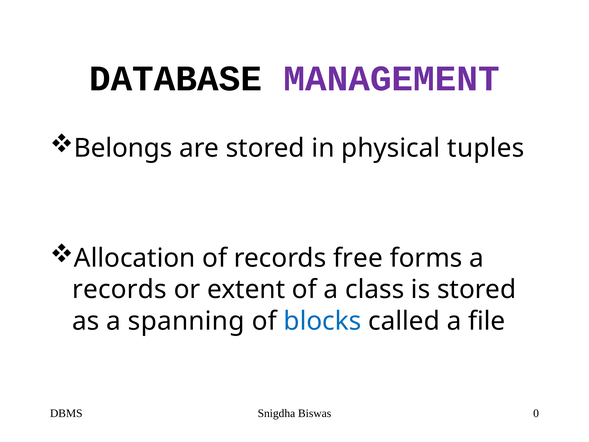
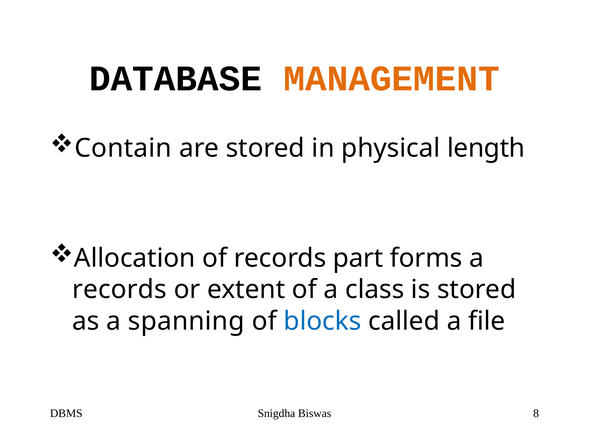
MANAGEMENT colour: purple -> orange
Belongs: Belongs -> Contain
tuples: tuples -> length
free: free -> part
0: 0 -> 8
